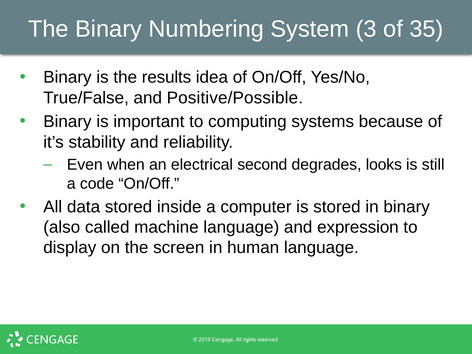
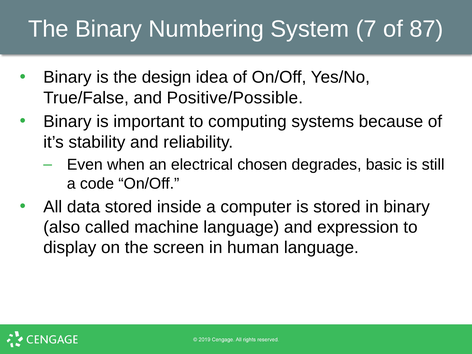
3: 3 -> 7
35: 35 -> 87
results: results -> design
second: second -> chosen
looks: looks -> basic
